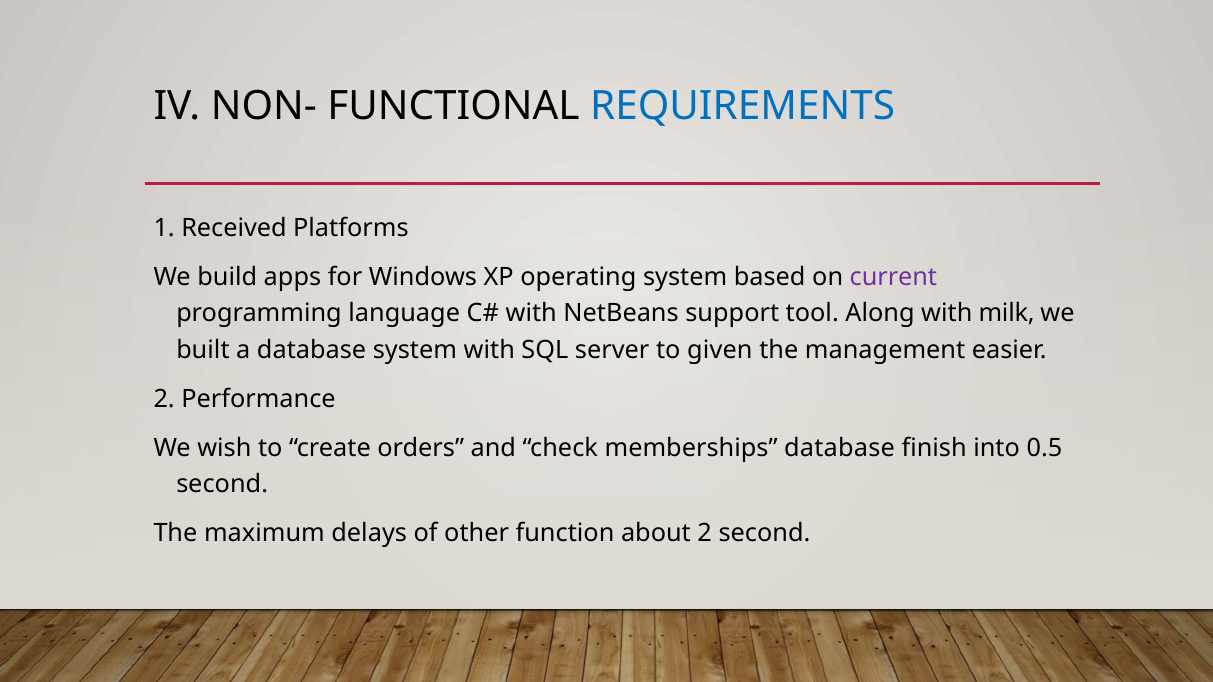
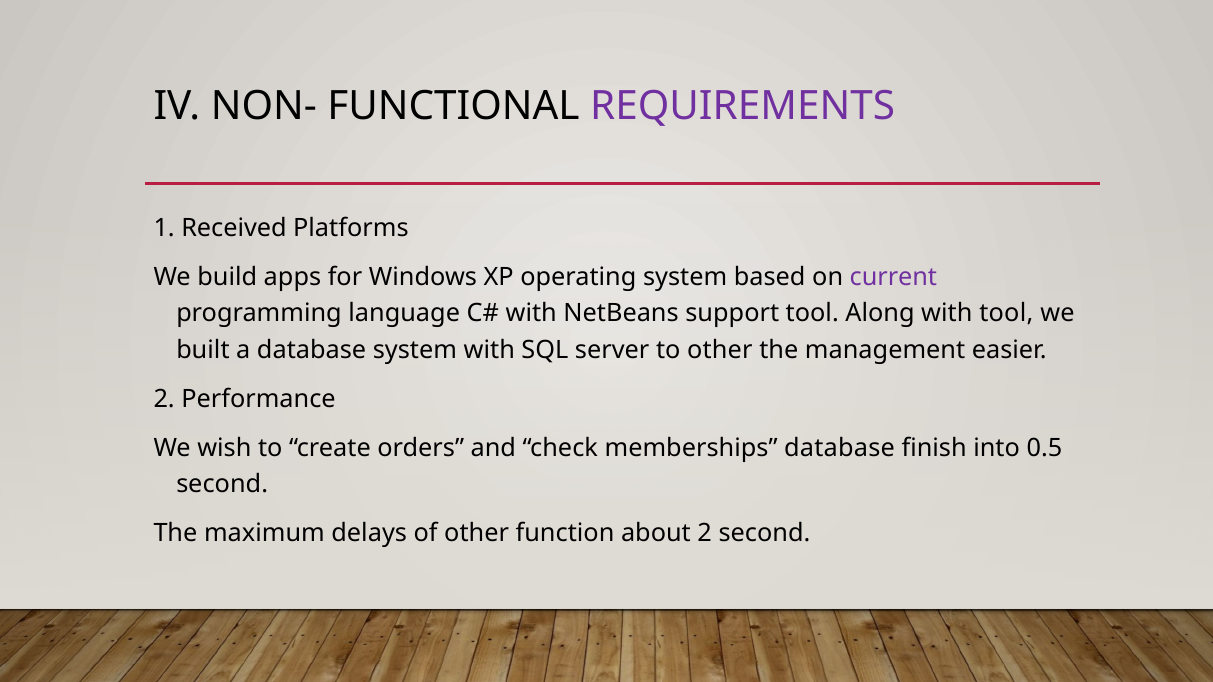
REQUIREMENTS colour: blue -> purple
with milk: milk -> tool
to given: given -> other
